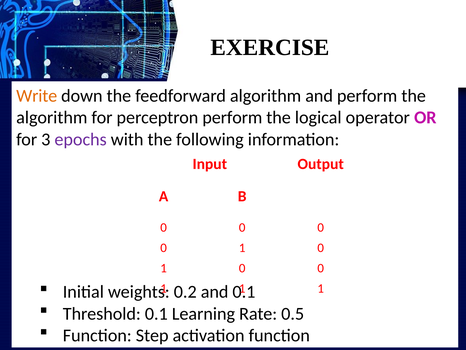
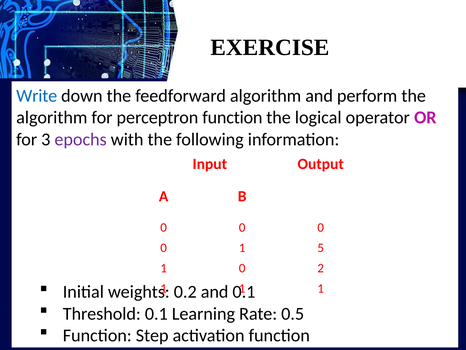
Write colour: orange -> blue
perceptron perform: perform -> function
0 at (321, 248): 0 -> 5
1 0 0: 0 -> 2
